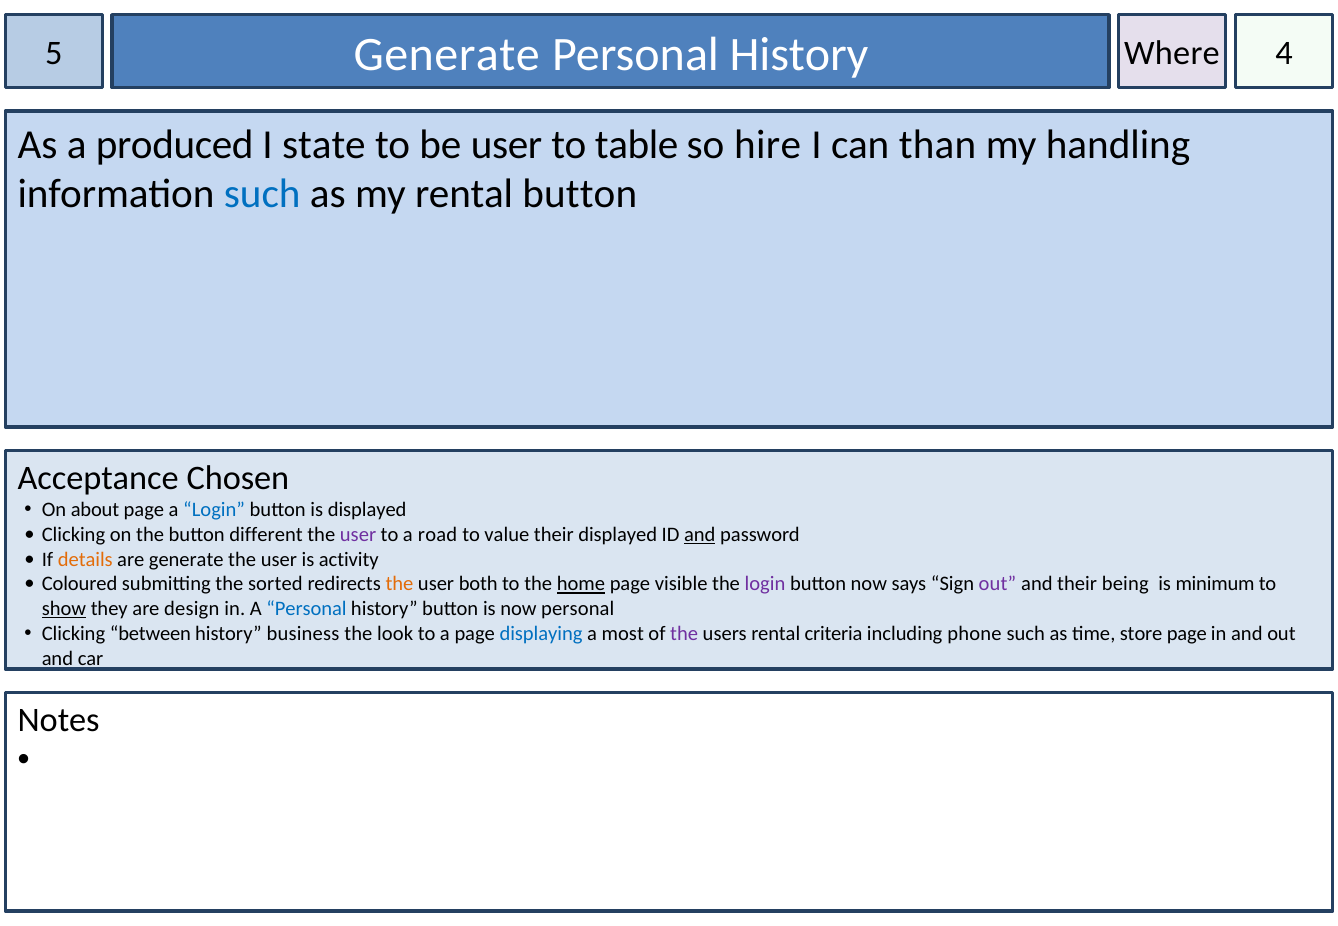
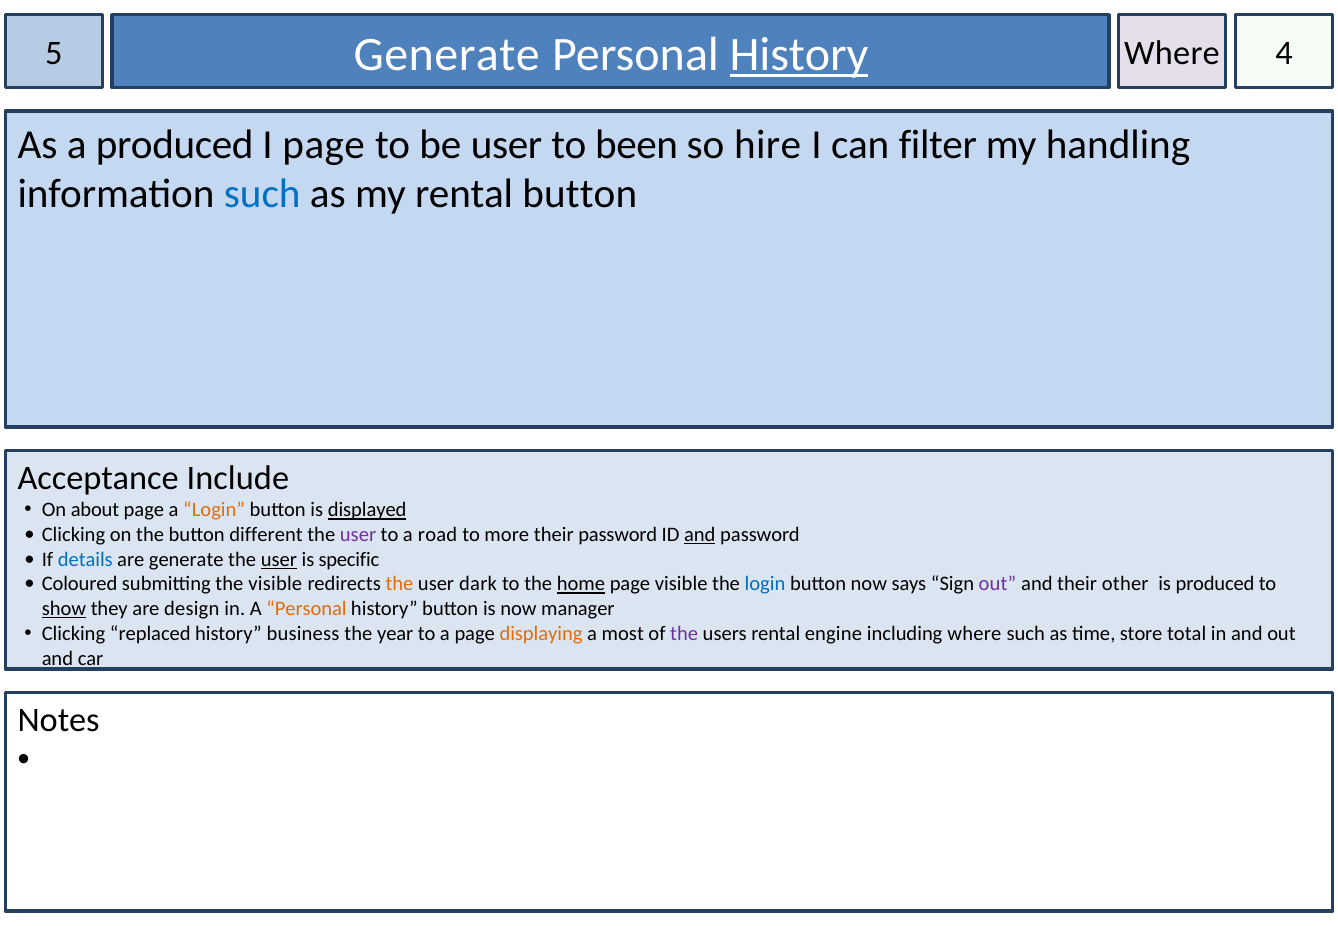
History at (799, 55) underline: none -> present
I state: state -> page
table: table -> been
than: than -> filter
Chosen: Chosen -> Include
Login at (214, 510) colour: blue -> orange
displayed at (367, 510) underline: none -> present
value: value -> more
their displayed: displayed -> password
details colour: orange -> blue
user at (279, 560) underline: none -> present
activity: activity -> specific
the sorted: sorted -> visible
both: both -> dark
login at (765, 584) colour: purple -> blue
being: being -> other
is minimum: minimum -> produced
Personal at (306, 609) colour: blue -> orange
now personal: personal -> manager
between: between -> replaced
look: look -> year
displaying colour: blue -> orange
criteria: criteria -> engine
including phone: phone -> where
store page: page -> total
